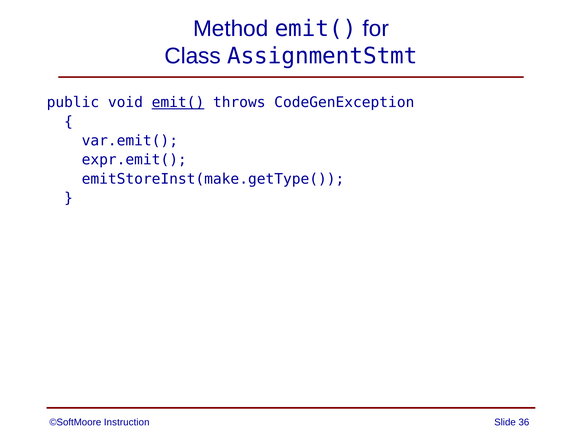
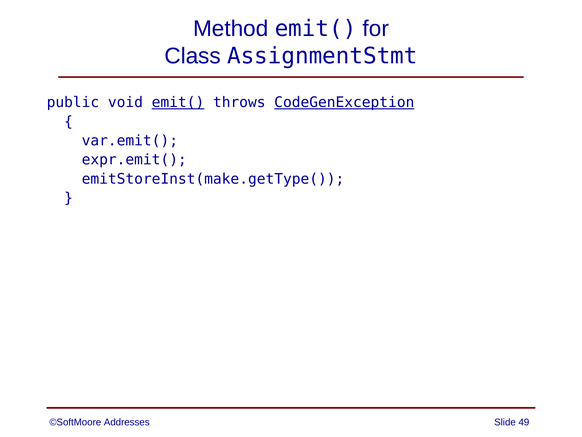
CodeGenException underline: none -> present
Instruction: Instruction -> Addresses
36: 36 -> 49
